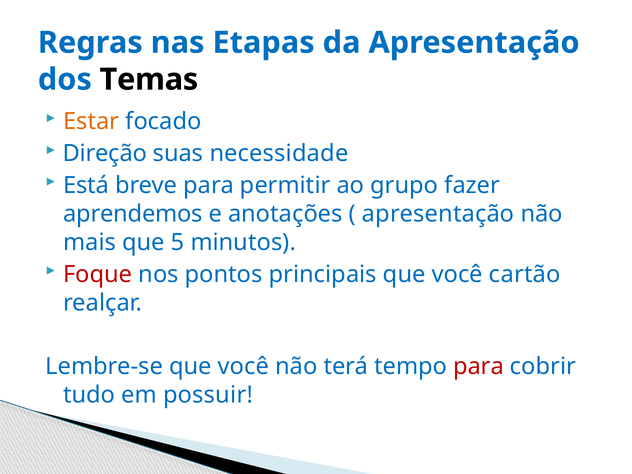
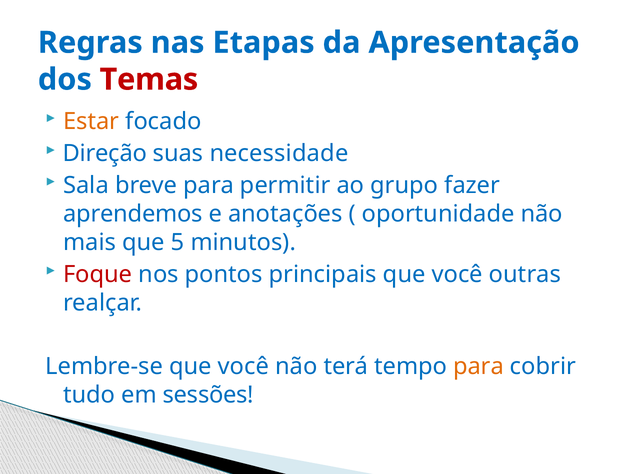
Temas colour: black -> red
Está: Está -> Sala
apresentação at (438, 214): apresentação -> oportunidade
cartão: cartão -> outras
para at (479, 367) colour: red -> orange
possuir: possuir -> sessões
